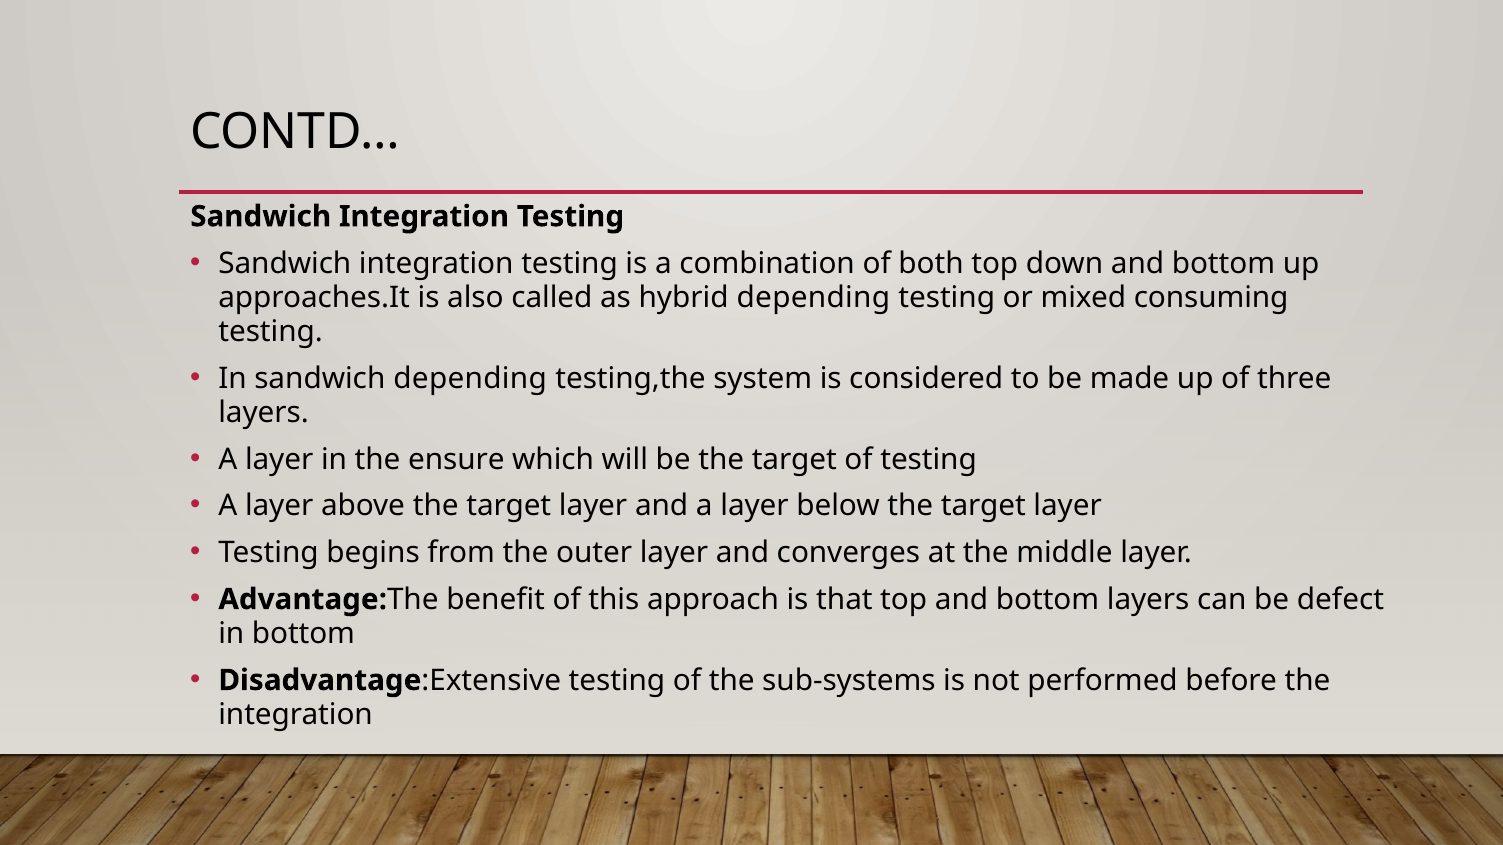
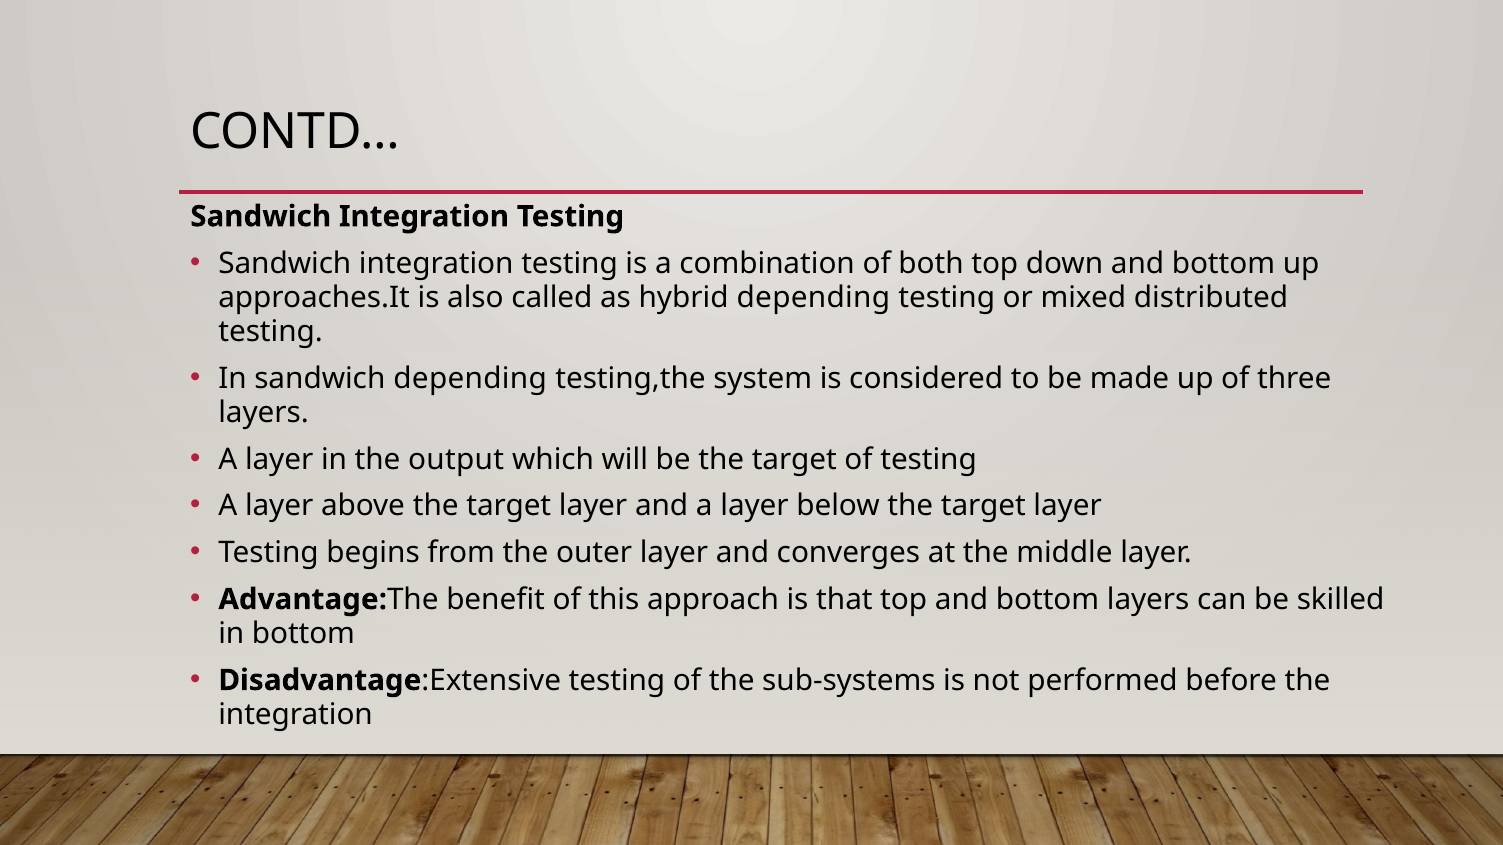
consuming: consuming -> distributed
ensure: ensure -> output
defect: defect -> skilled
